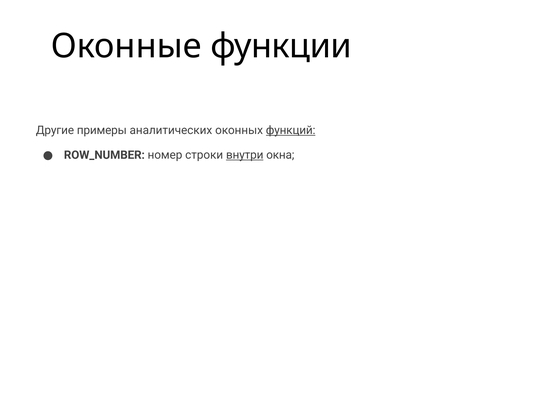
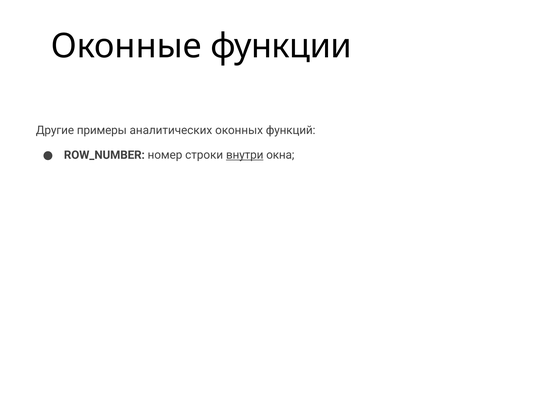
функций underline: present -> none
